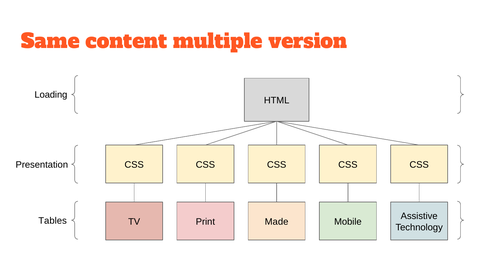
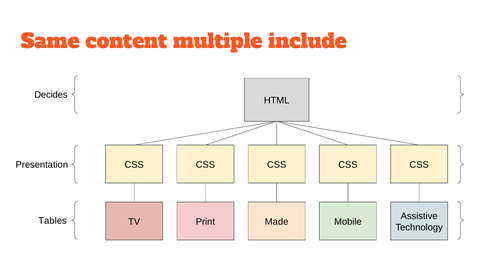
version: version -> include
Loading: Loading -> Decides
